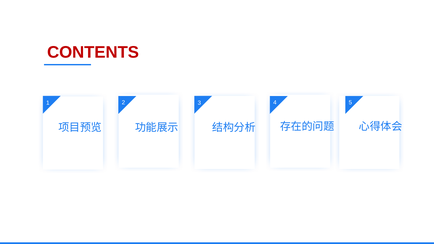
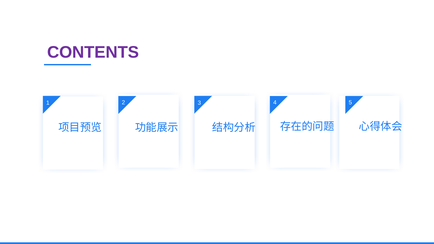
CONTENTS colour: red -> purple
